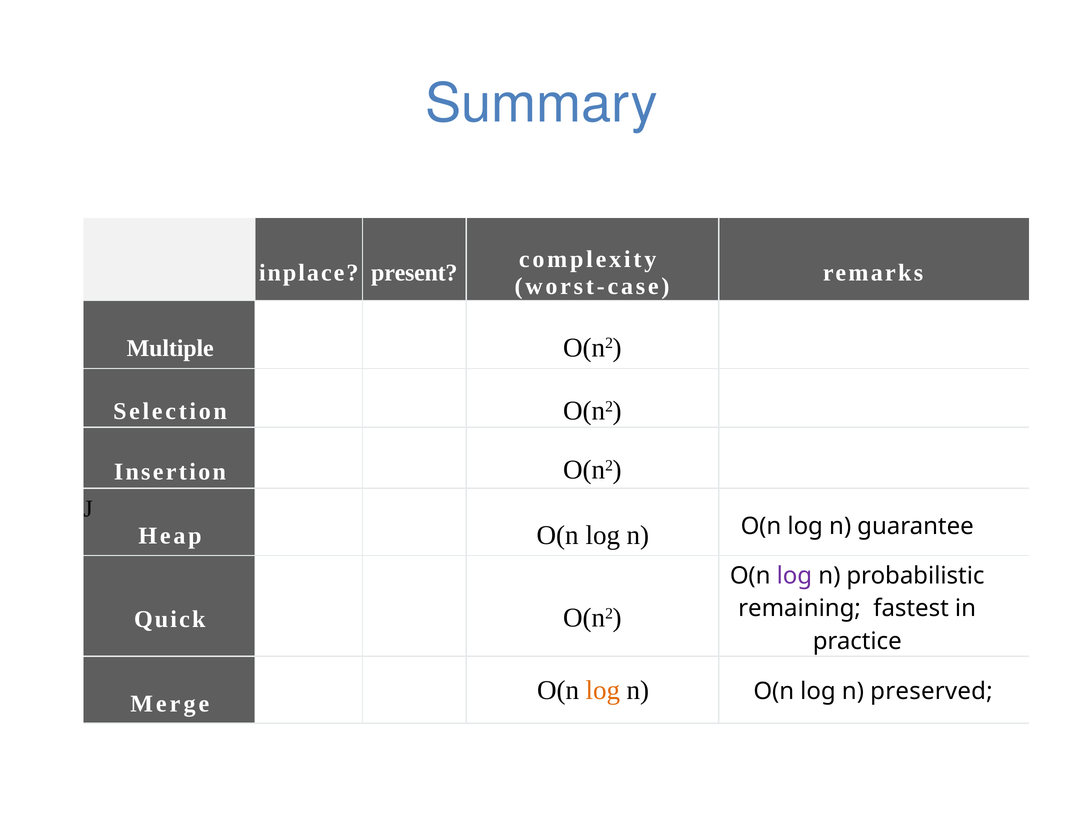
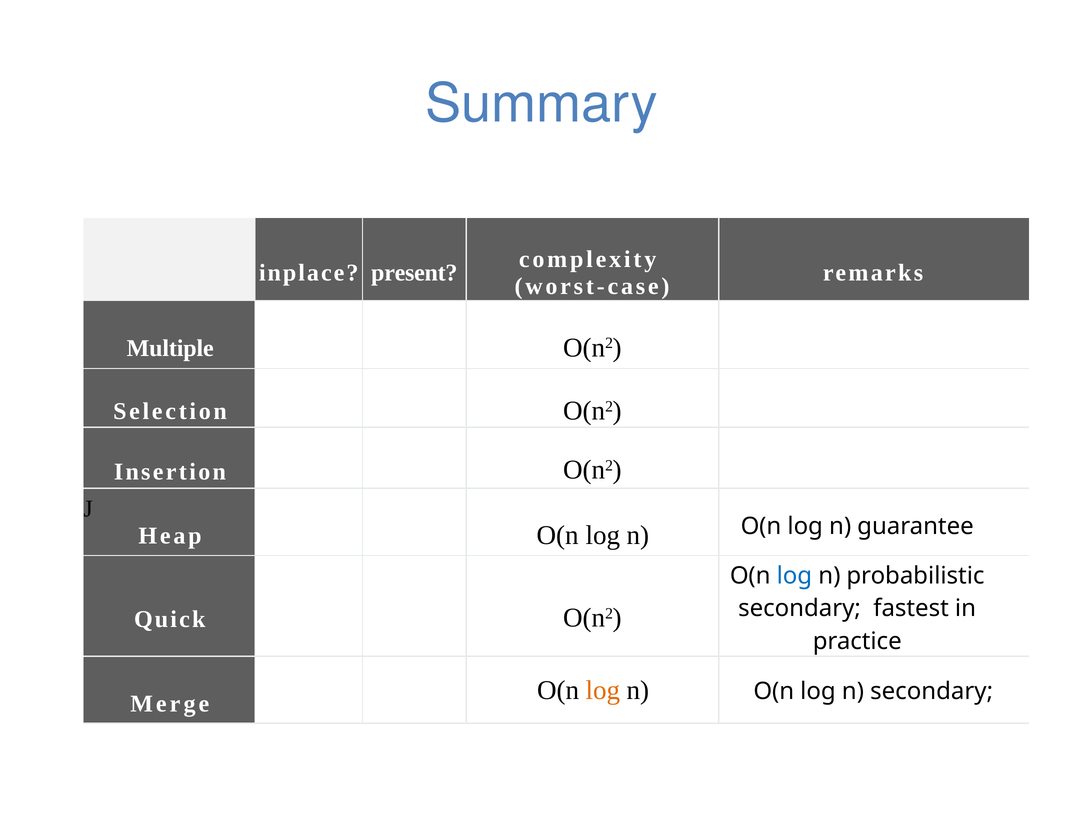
log at (794, 575) colour: purple -> blue
remaining at (800, 608): remaining -> secondary
n preserved: preserved -> secondary
